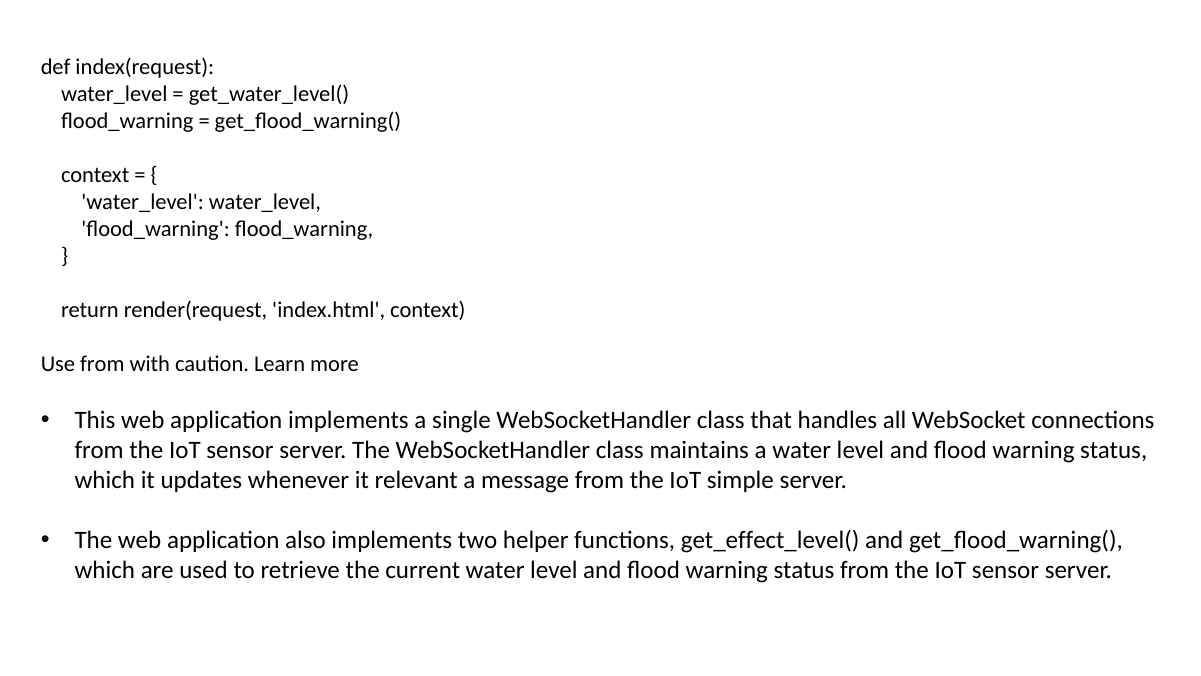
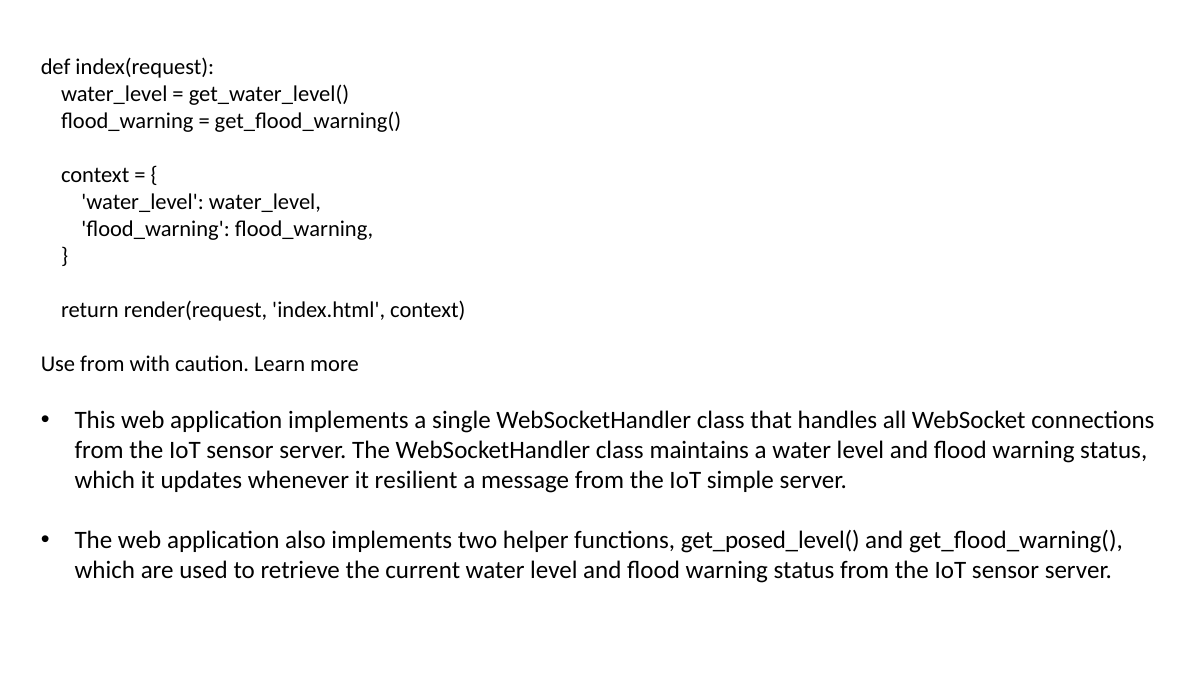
relevant: relevant -> resilient
get_effect_level(: get_effect_level( -> get_posed_level(
